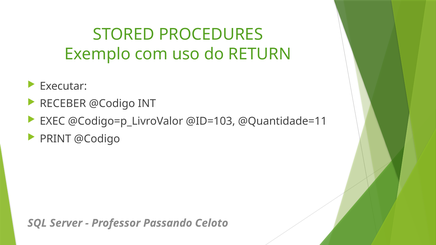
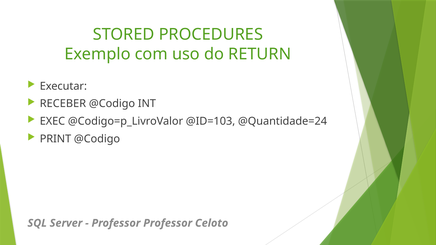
@Quantidade=11: @Quantidade=11 -> @Quantidade=24
Professor Passando: Passando -> Professor
